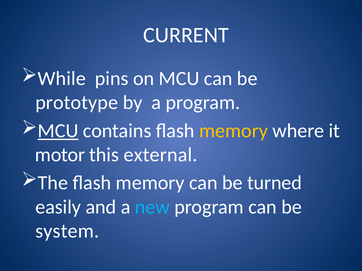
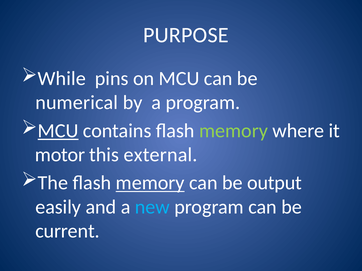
CURRENT: CURRENT -> PURPOSE
prototype: prototype -> numerical
memory at (233, 131) colour: yellow -> light green
memory at (150, 183) underline: none -> present
turned: turned -> output
system: system -> current
